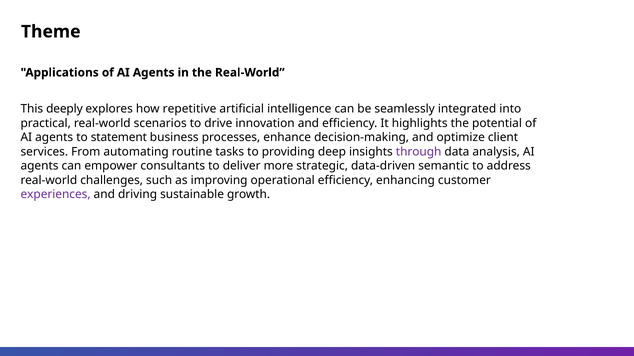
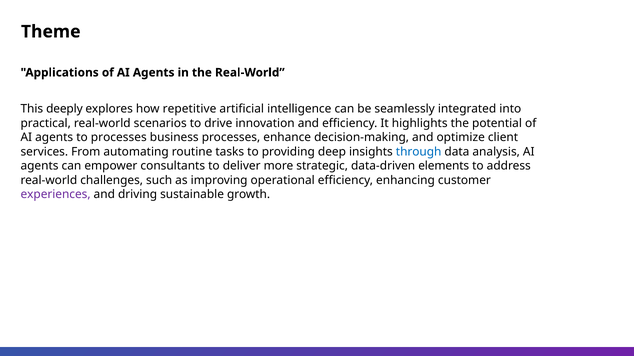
to statement: statement -> processes
through colour: purple -> blue
semantic: semantic -> elements
